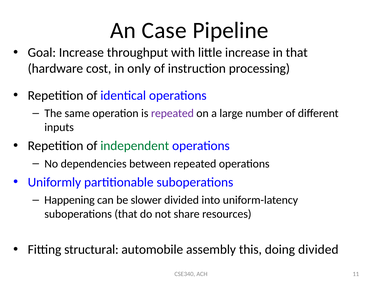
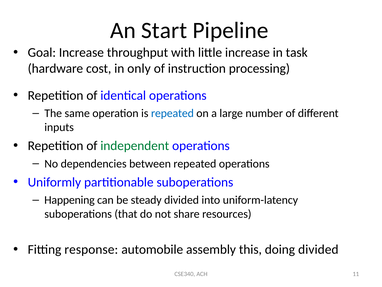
Case: Case -> Start
in that: that -> task
repeated at (172, 113) colour: purple -> blue
slower: slower -> steady
structural: structural -> response
